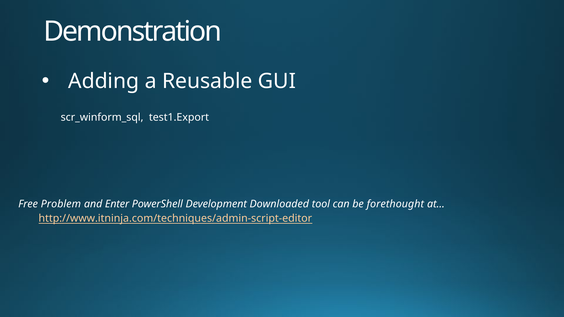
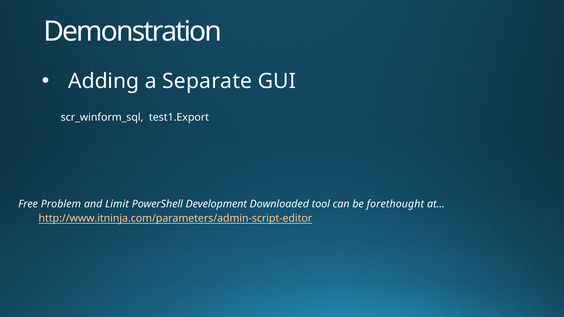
Reusable: Reusable -> Separate
Enter: Enter -> Limit
http://www.itninja.com/techniques/admin-script-editor: http://www.itninja.com/techniques/admin-script-editor -> http://www.itninja.com/parameters/admin-script-editor
